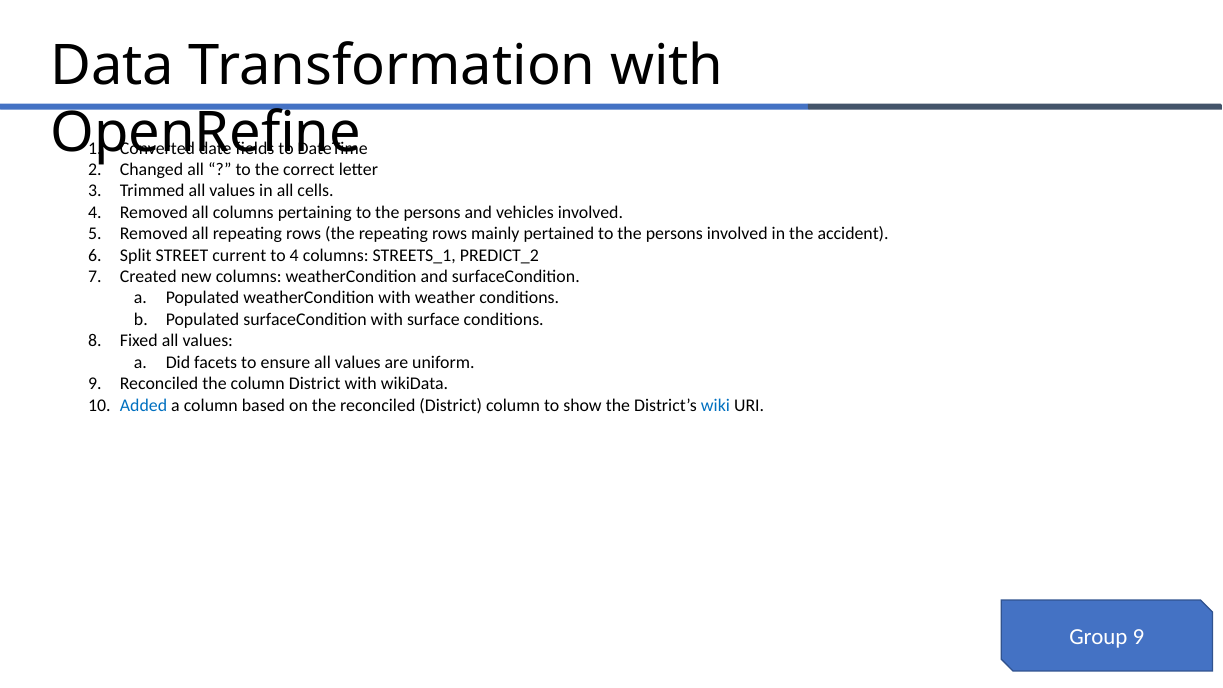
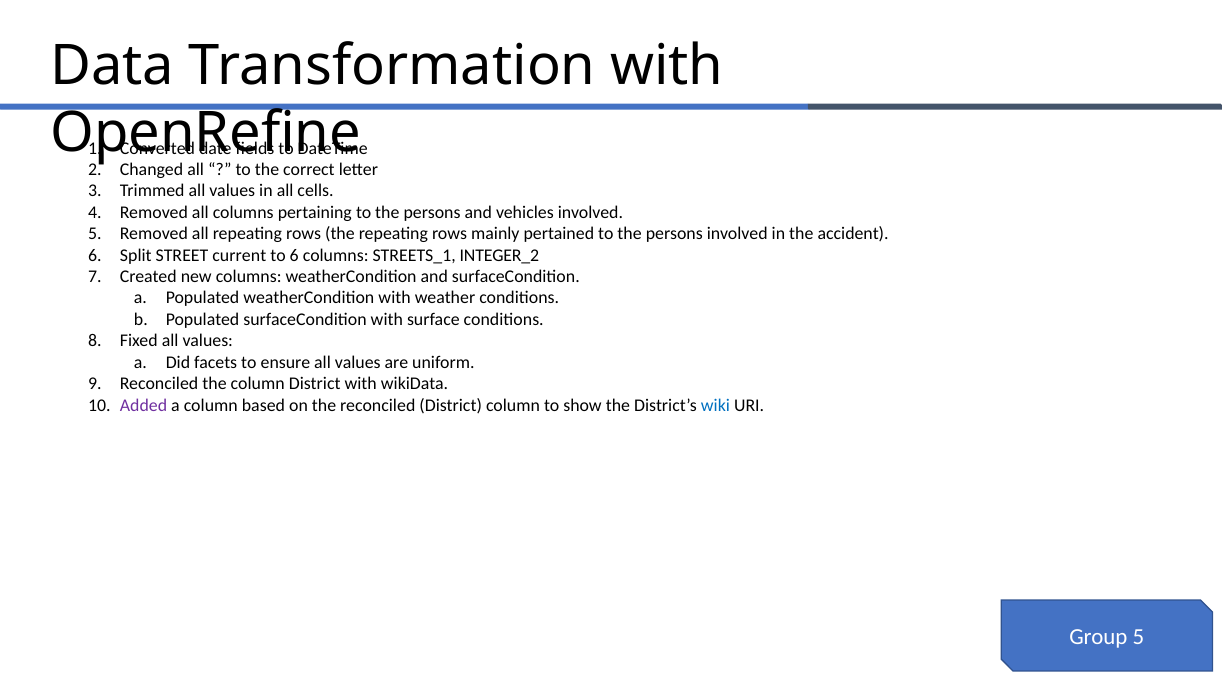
to 4: 4 -> 6
PREDICT_2: PREDICT_2 -> INTEGER_2
Added colour: blue -> purple
9 at (1138, 637): 9 -> 5
